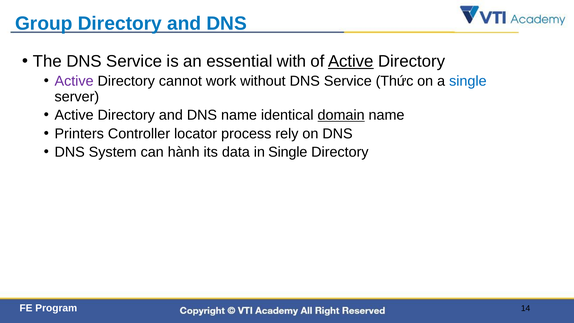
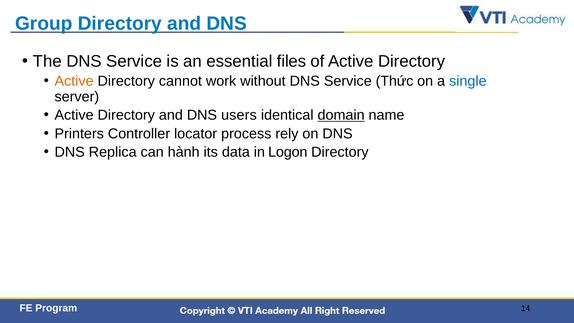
with: with -> files
Active at (351, 61) underline: present -> none
Active at (74, 81) colour: purple -> orange
DNS name: name -> users
System: System -> Replica
in Single: Single -> Logon
